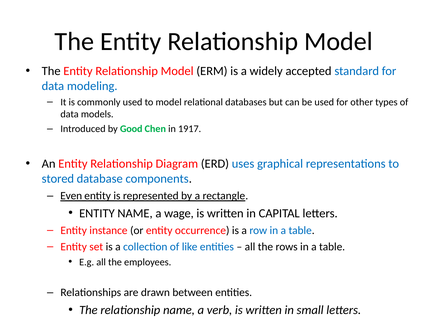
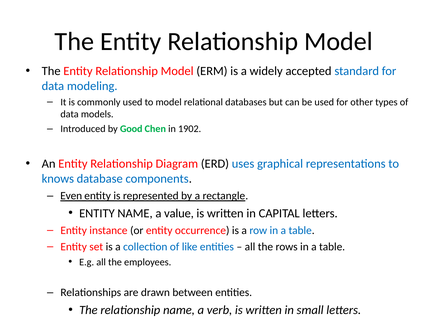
1917: 1917 -> 1902
stored: stored -> knows
wage: wage -> value
